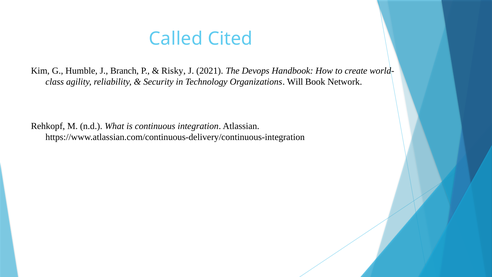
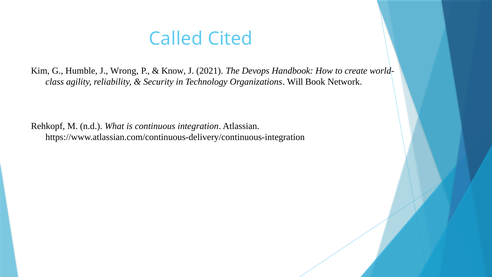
Branch: Branch -> Wrong
Risky: Risky -> Know
